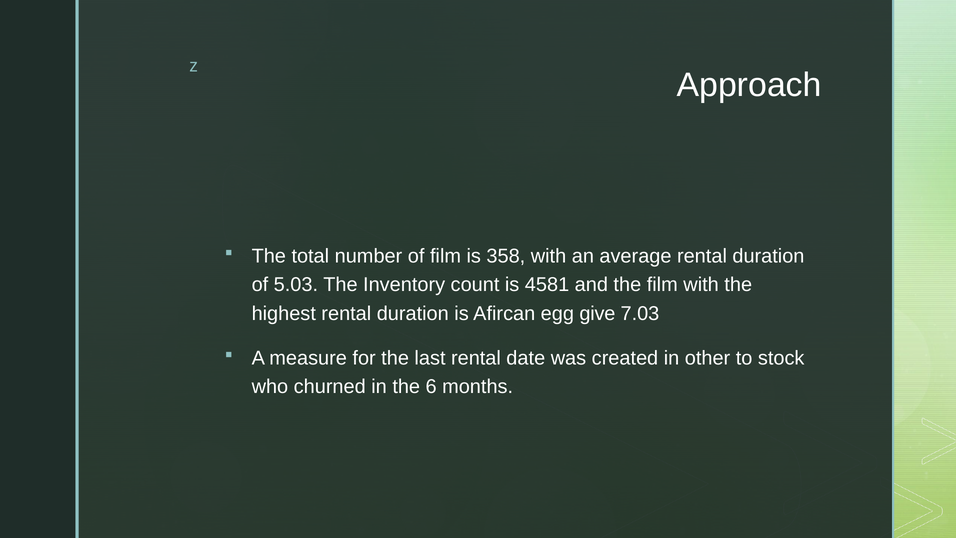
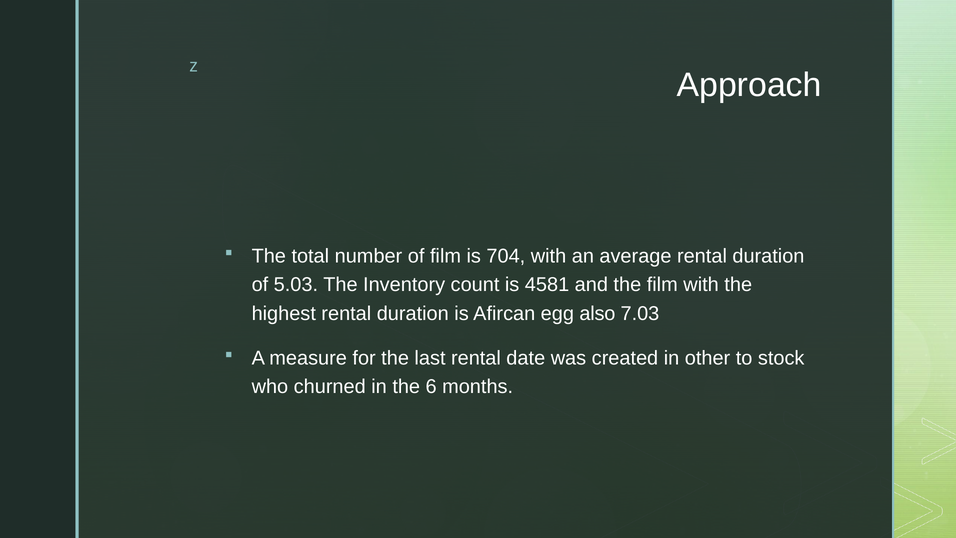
358: 358 -> 704
give: give -> also
